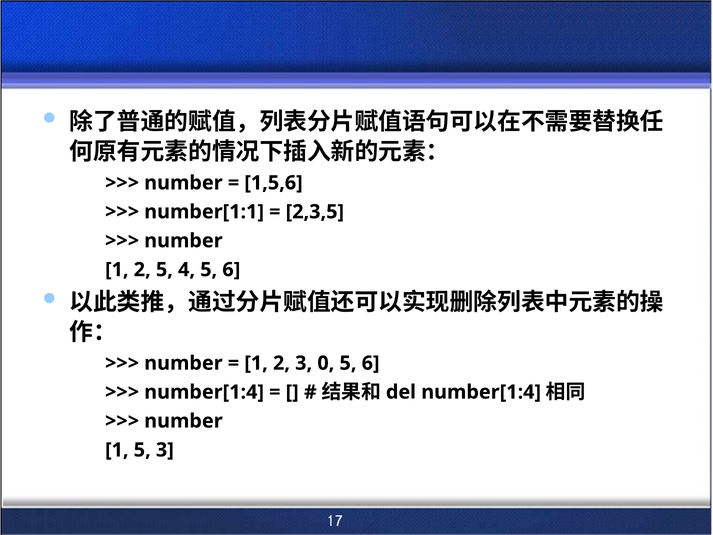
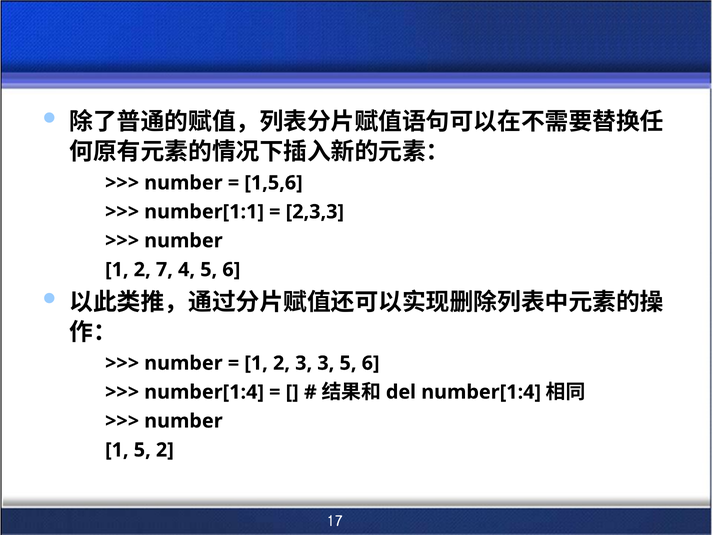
2,3,5: 2,3,5 -> 2,3,3
2 5: 5 -> 7
3 0: 0 -> 3
5 3: 3 -> 2
